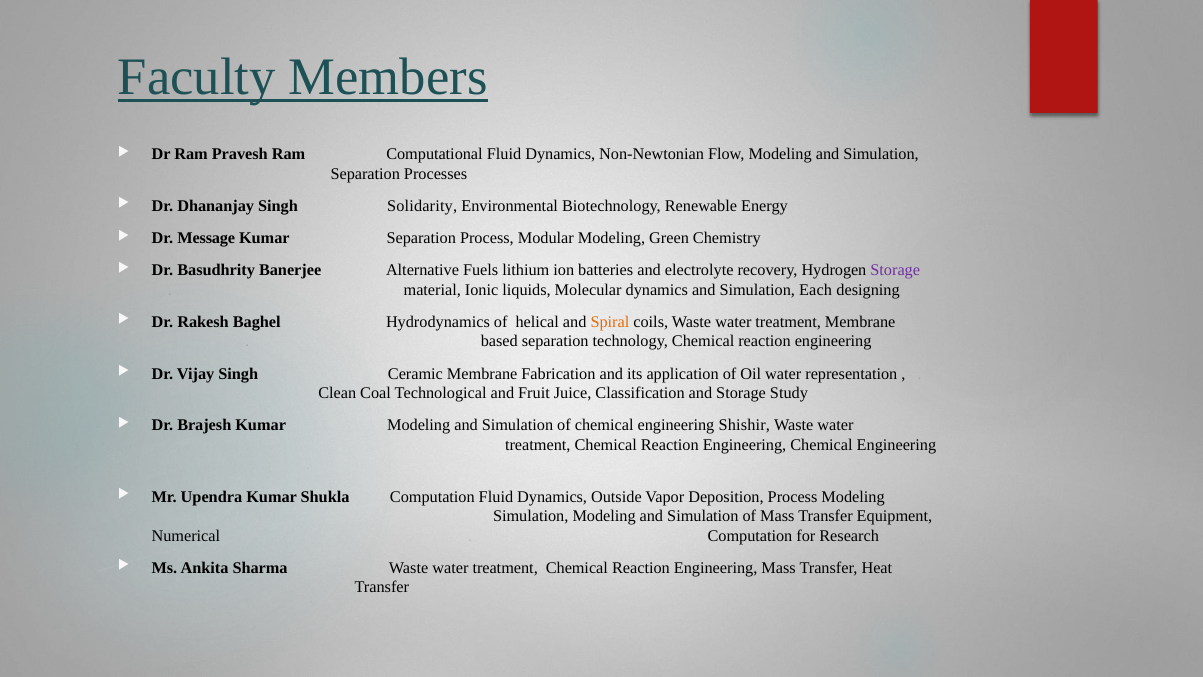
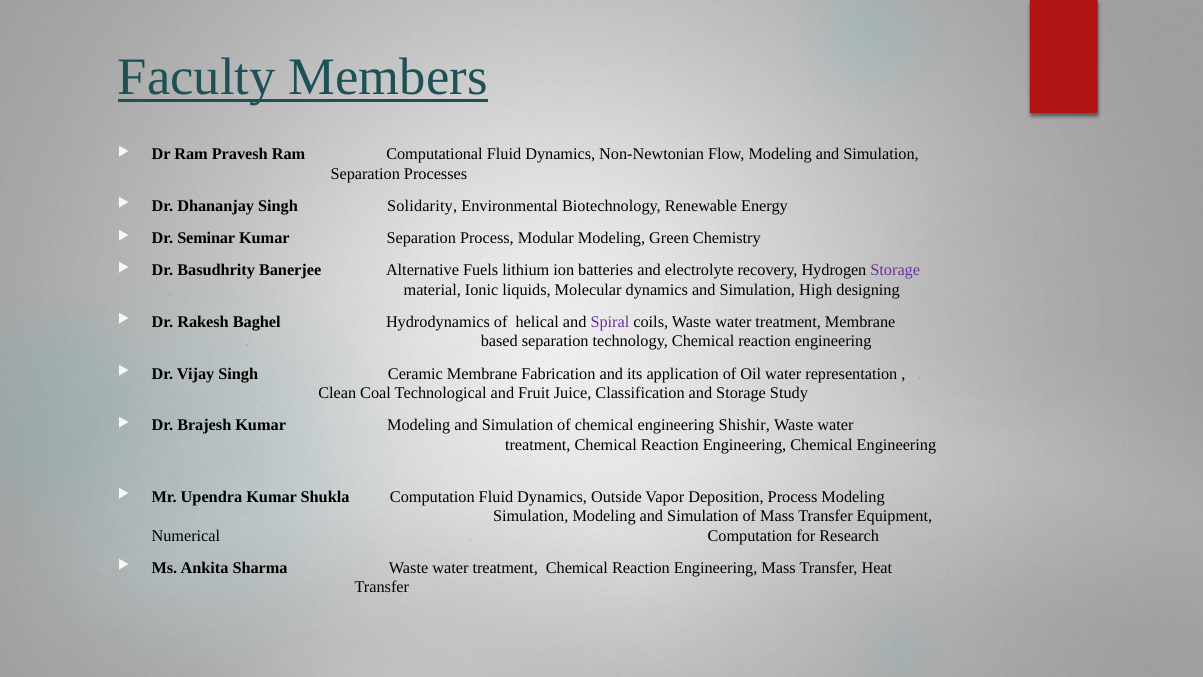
Message: Message -> Seminar
Each: Each -> High
Spiral colour: orange -> purple
